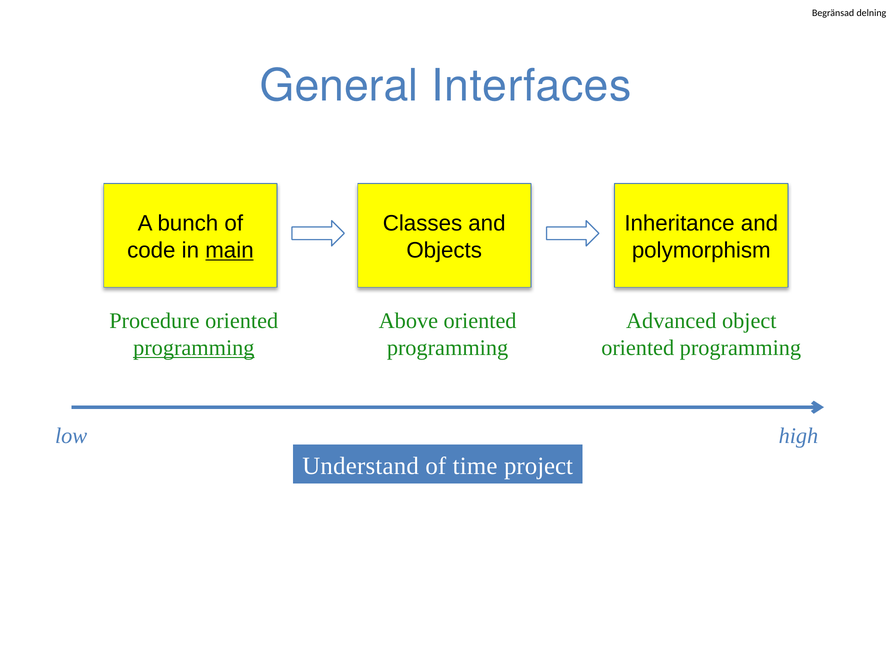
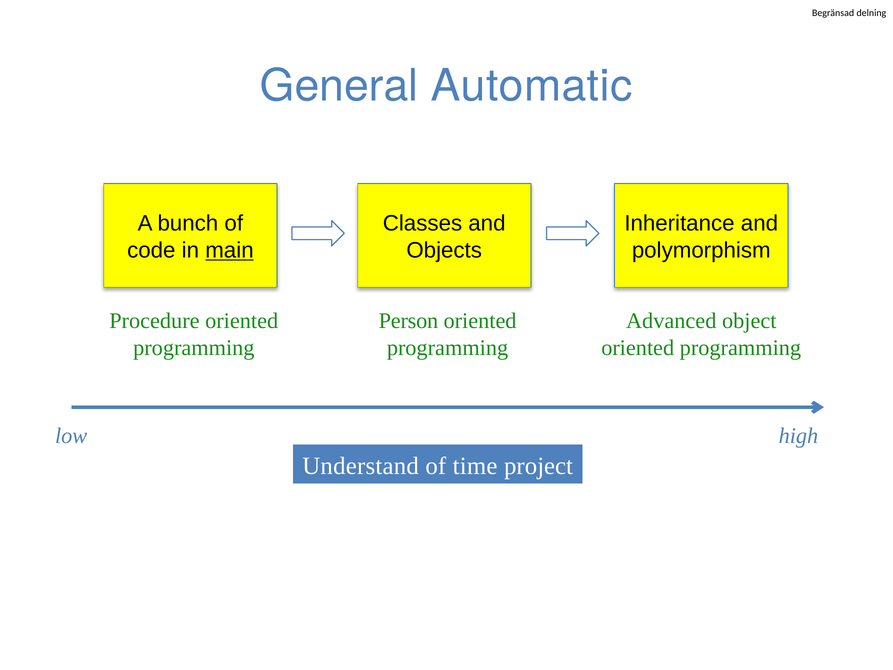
Interfaces: Interfaces -> Automatic
Above: Above -> Person
programming at (194, 348) underline: present -> none
